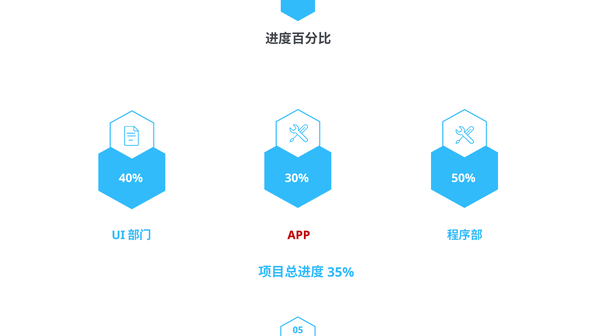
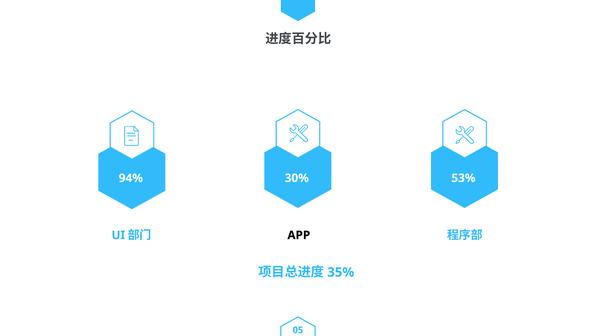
40%: 40% -> 94%
50%: 50% -> 53%
APP colour: red -> black
